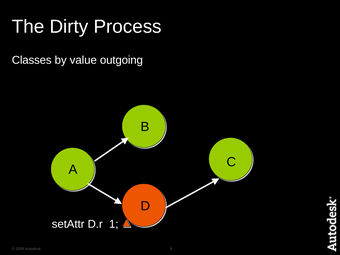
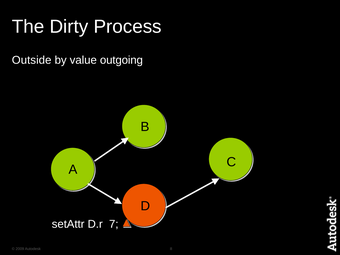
Classes: Classes -> Outside
1: 1 -> 7
